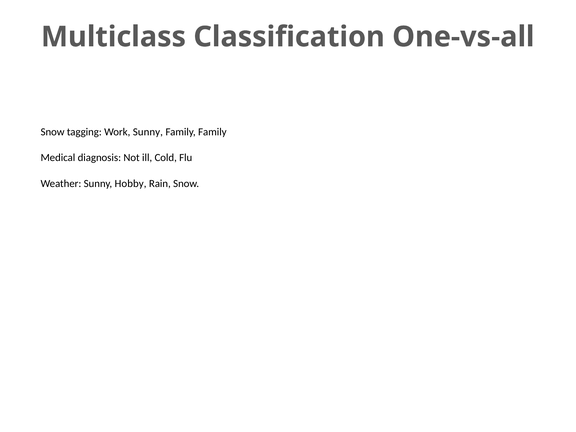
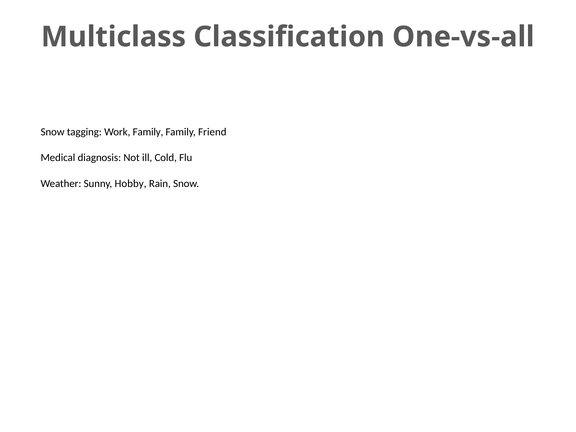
Work Sunny: Sunny -> Family
Family Family: Family -> Friend
